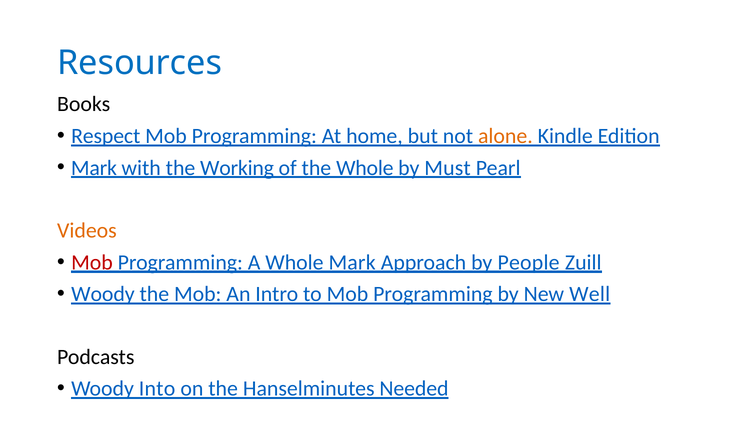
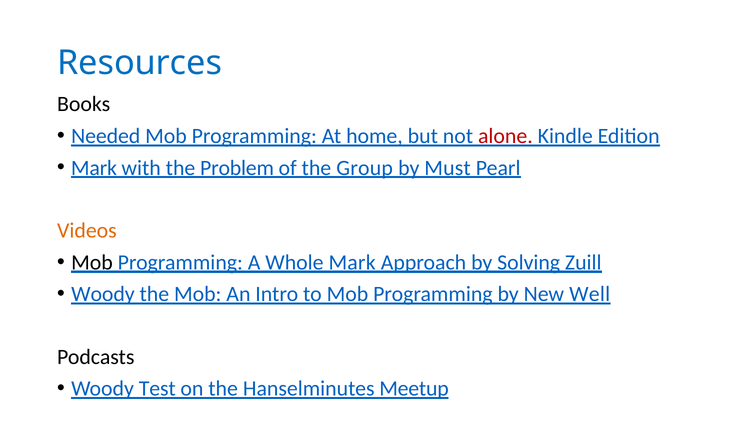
Respect: Respect -> Needed
alone colour: orange -> red
Working: Working -> Problem
the Whole: Whole -> Group
Mob at (92, 263) colour: red -> black
People: People -> Solving
Into: Into -> Test
Needed: Needed -> Meetup
